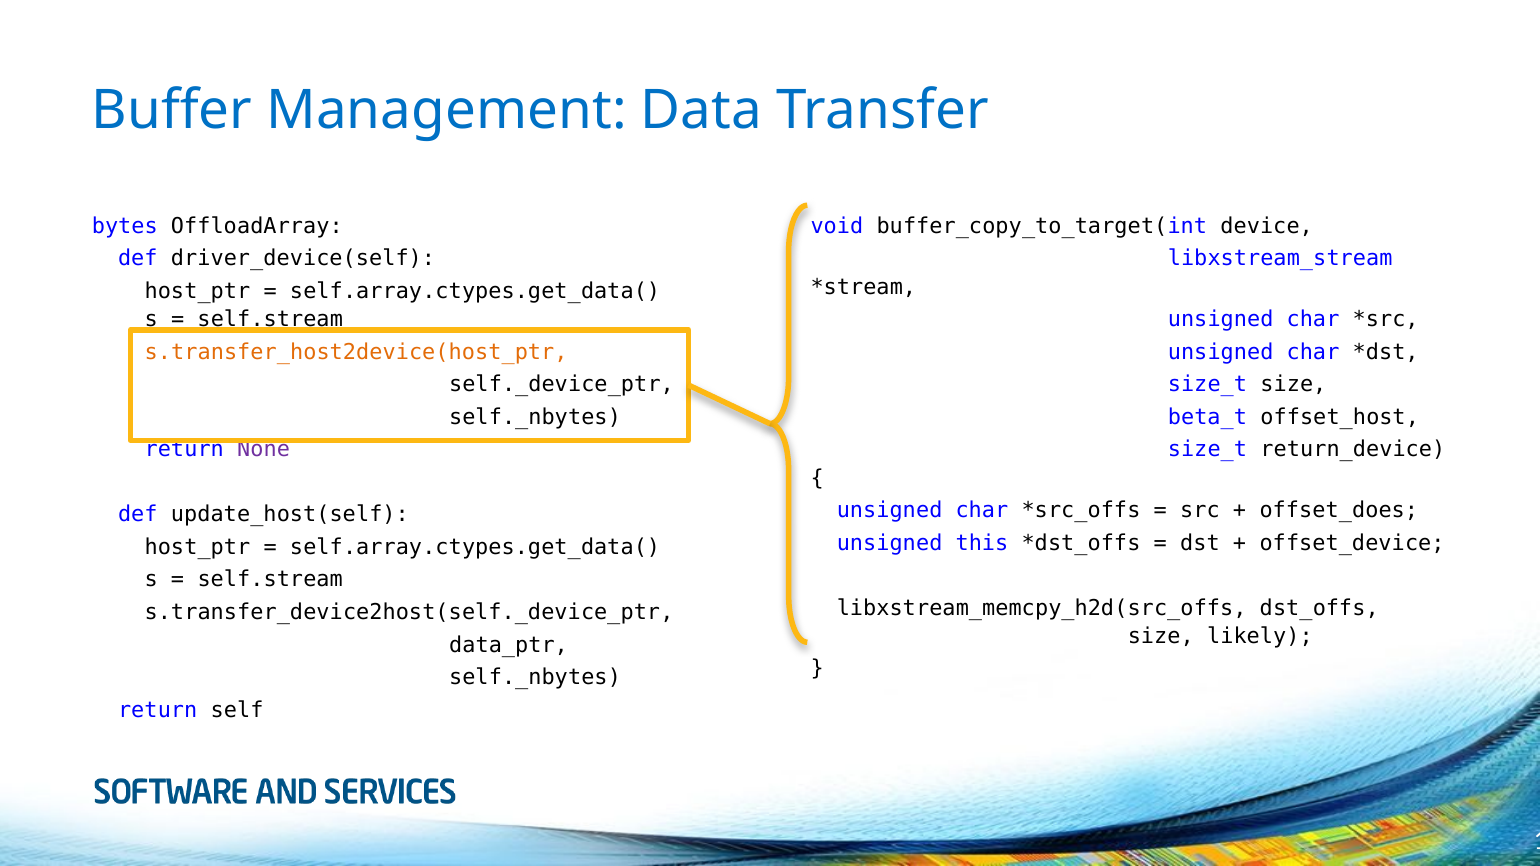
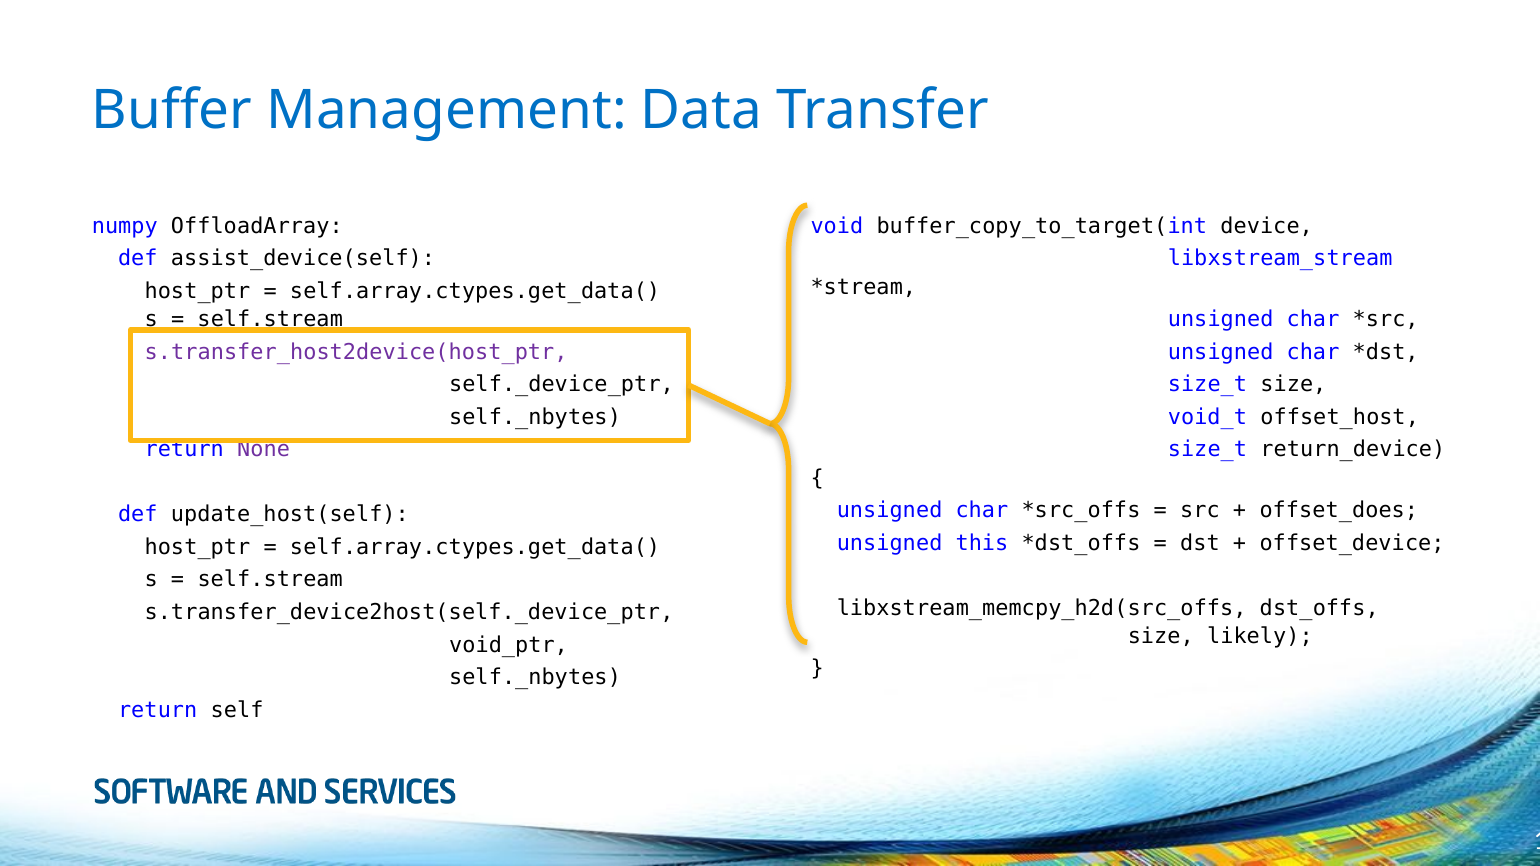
bytes: bytes -> numpy
driver_device(self: driver_device(self -> assist_device(self
s.transfer_host2device(host_ptr colour: orange -> purple
beta_t: beta_t -> void_t
data_ptr: data_ptr -> void_ptr
